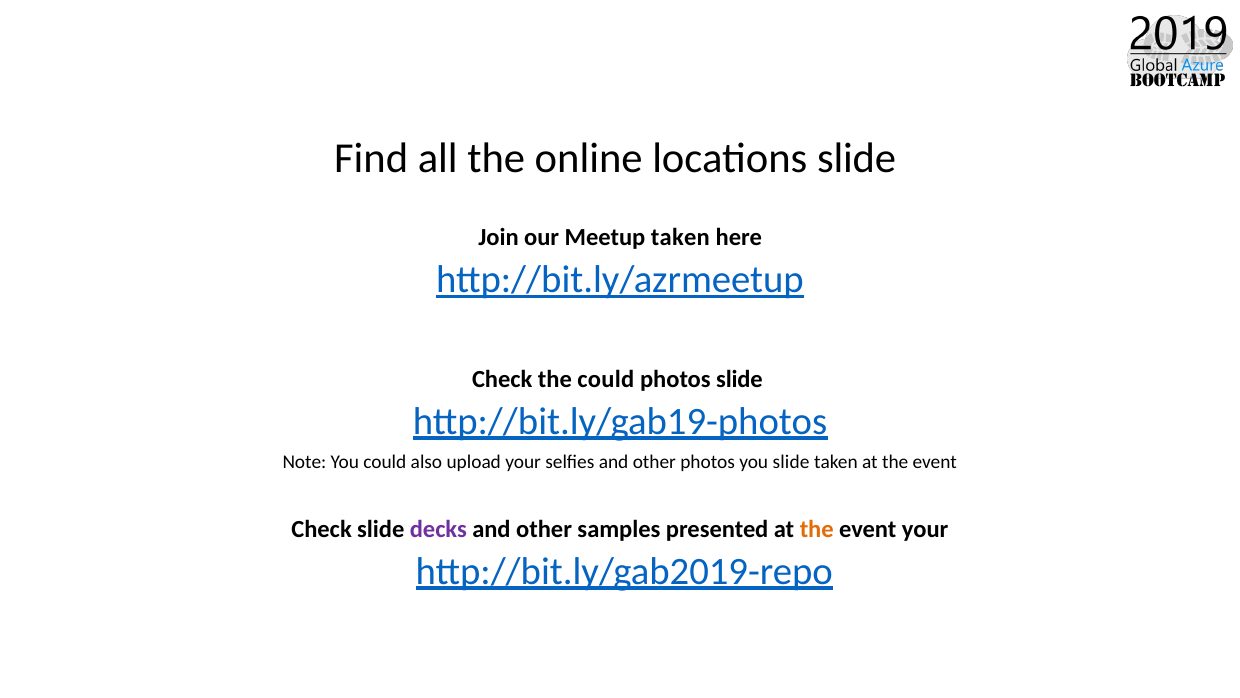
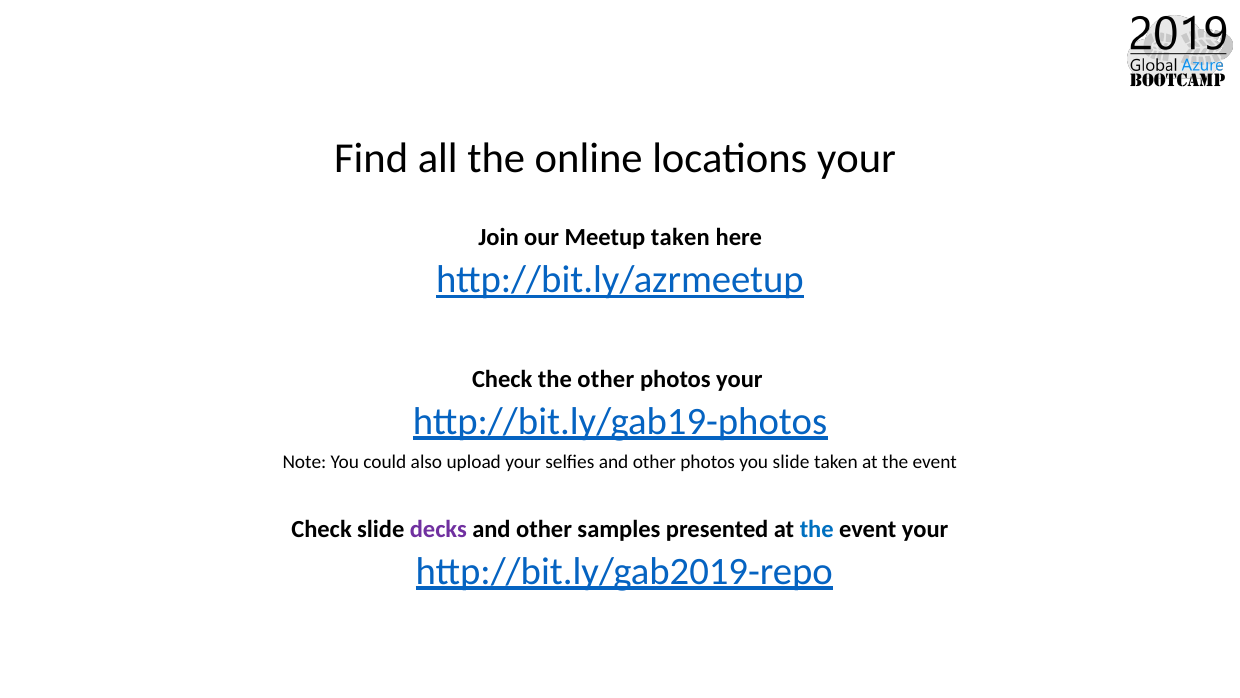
locations slide: slide -> your
the could: could -> other
photos slide: slide -> your
the at (817, 529) colour: orange -> blue
